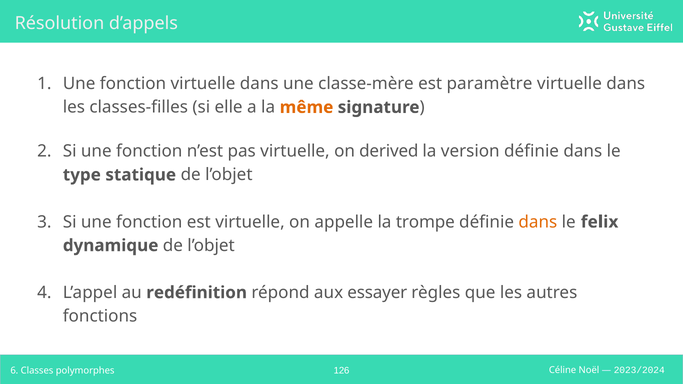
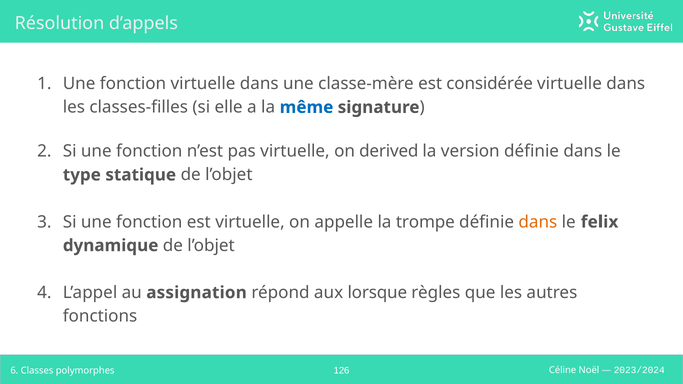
paramètre: paramètre -> considérée
même colour: orange -> blue
redéfinition: redéfinition -> assignation
essayer: essayer -> lorsque
